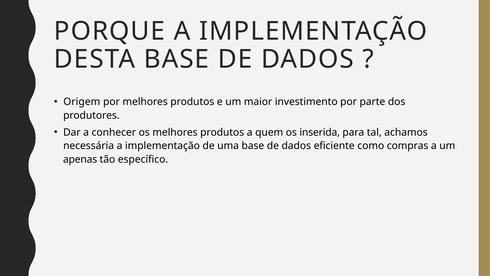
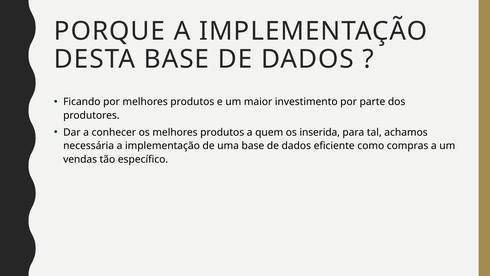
Origem: Origem -> Ficando
apenas: apenas -> vendas
